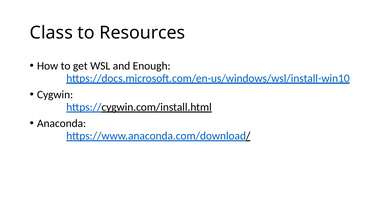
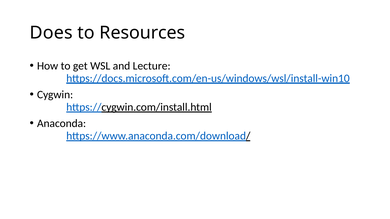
Class: Class -> Does
Enough: Enough -> Lecture
